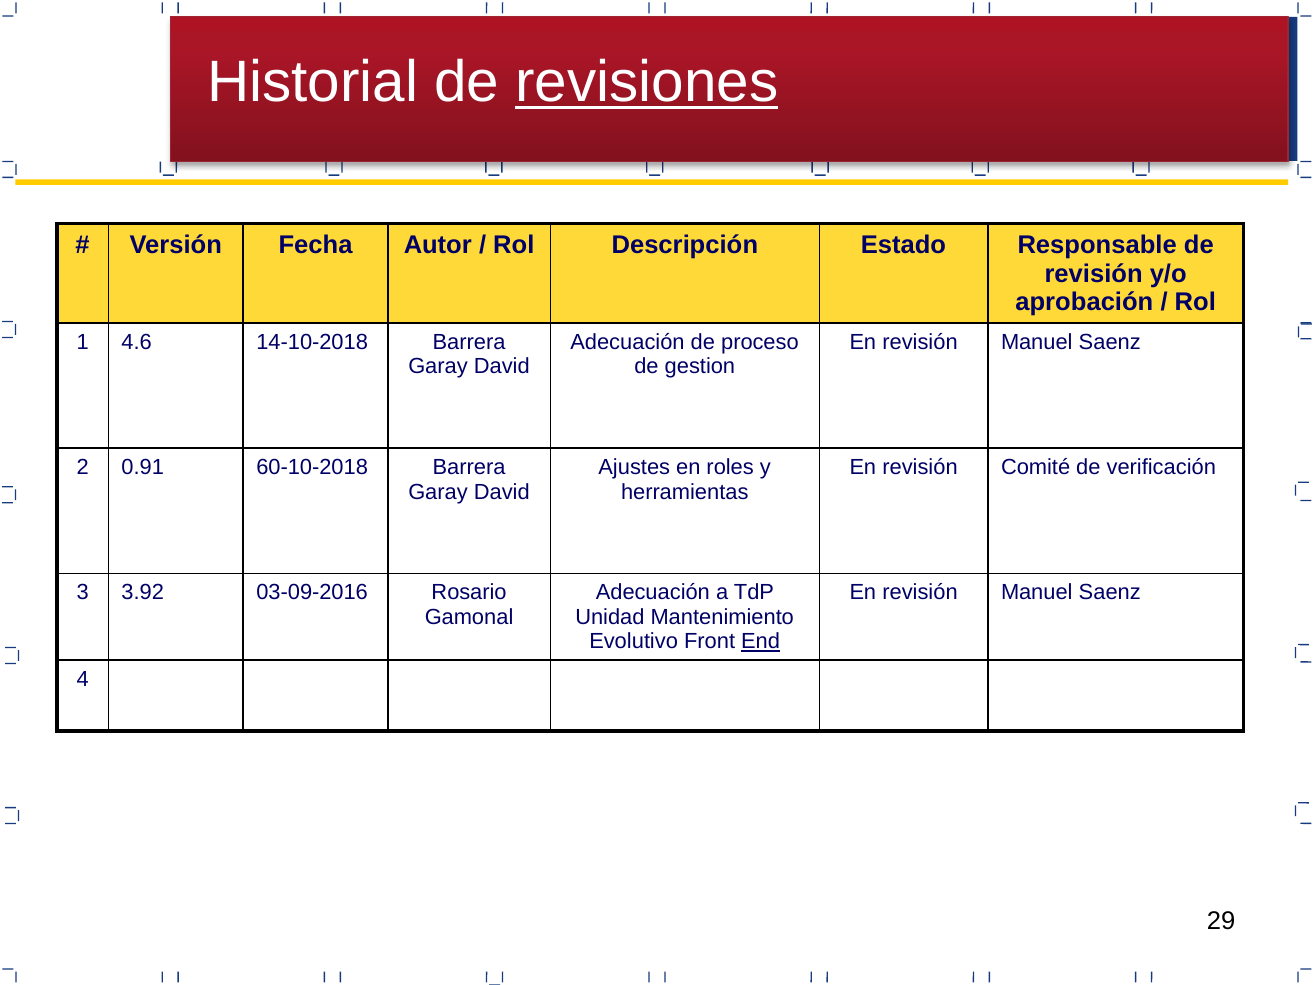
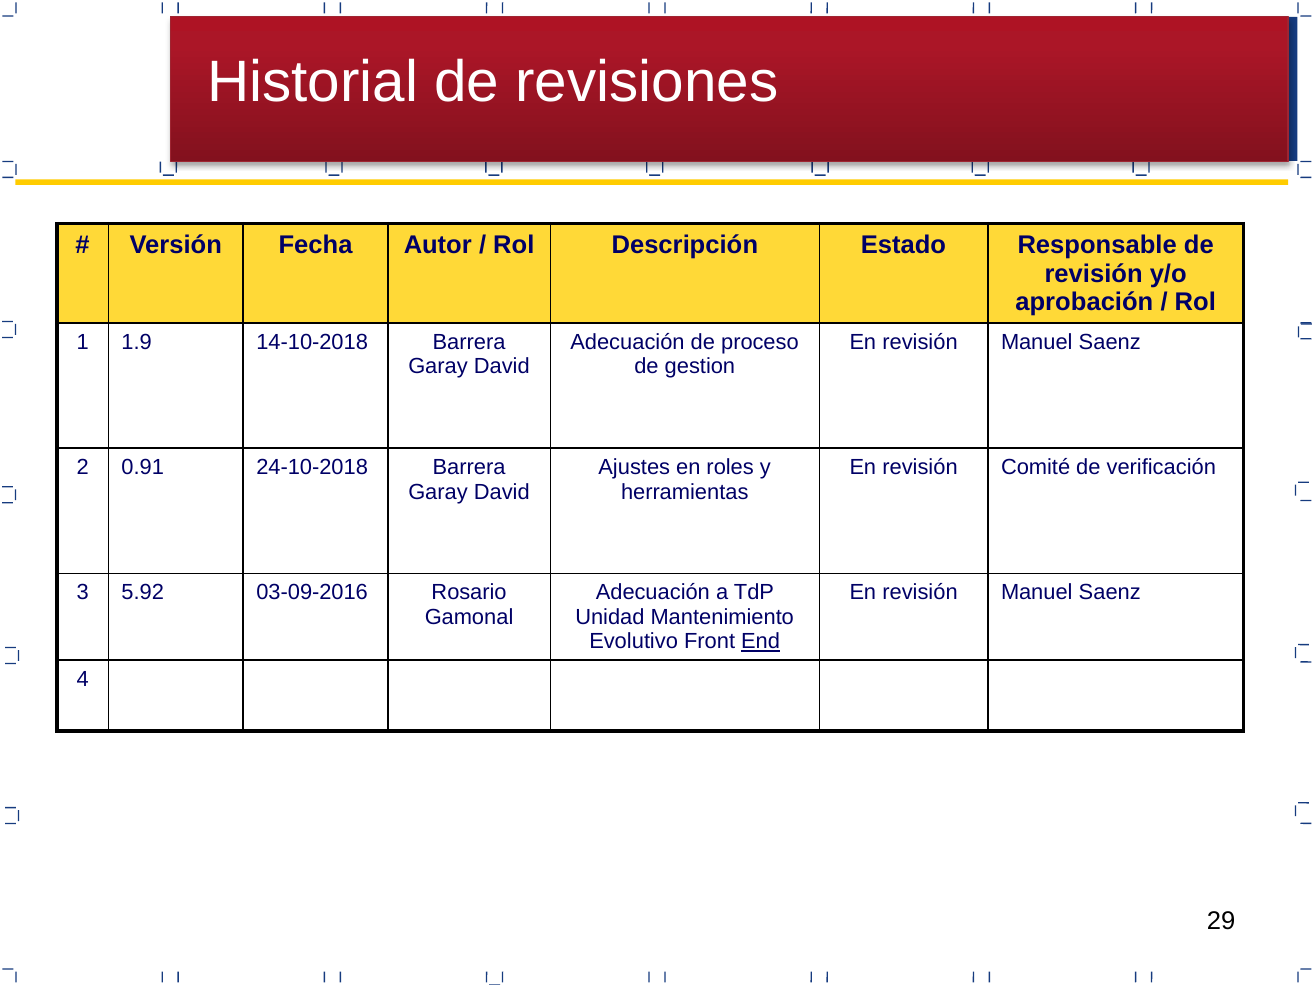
revisiones underline: present -> none
4.6: 4.6 -> 1.9
60-10-2018: 60-10-2018 -> 24-10-2018
3.92: 3.92 -> 5.92
